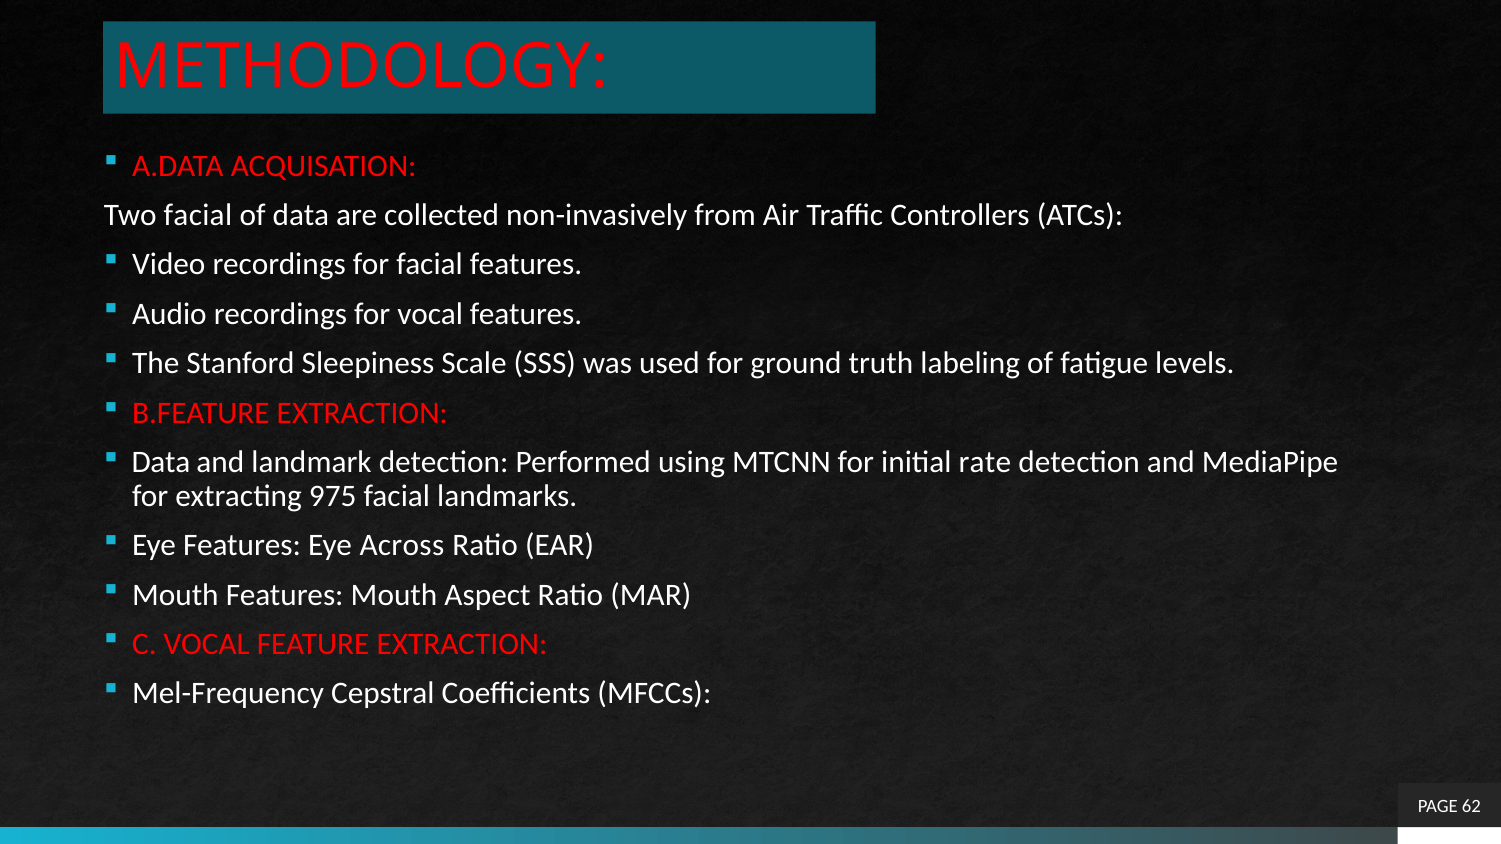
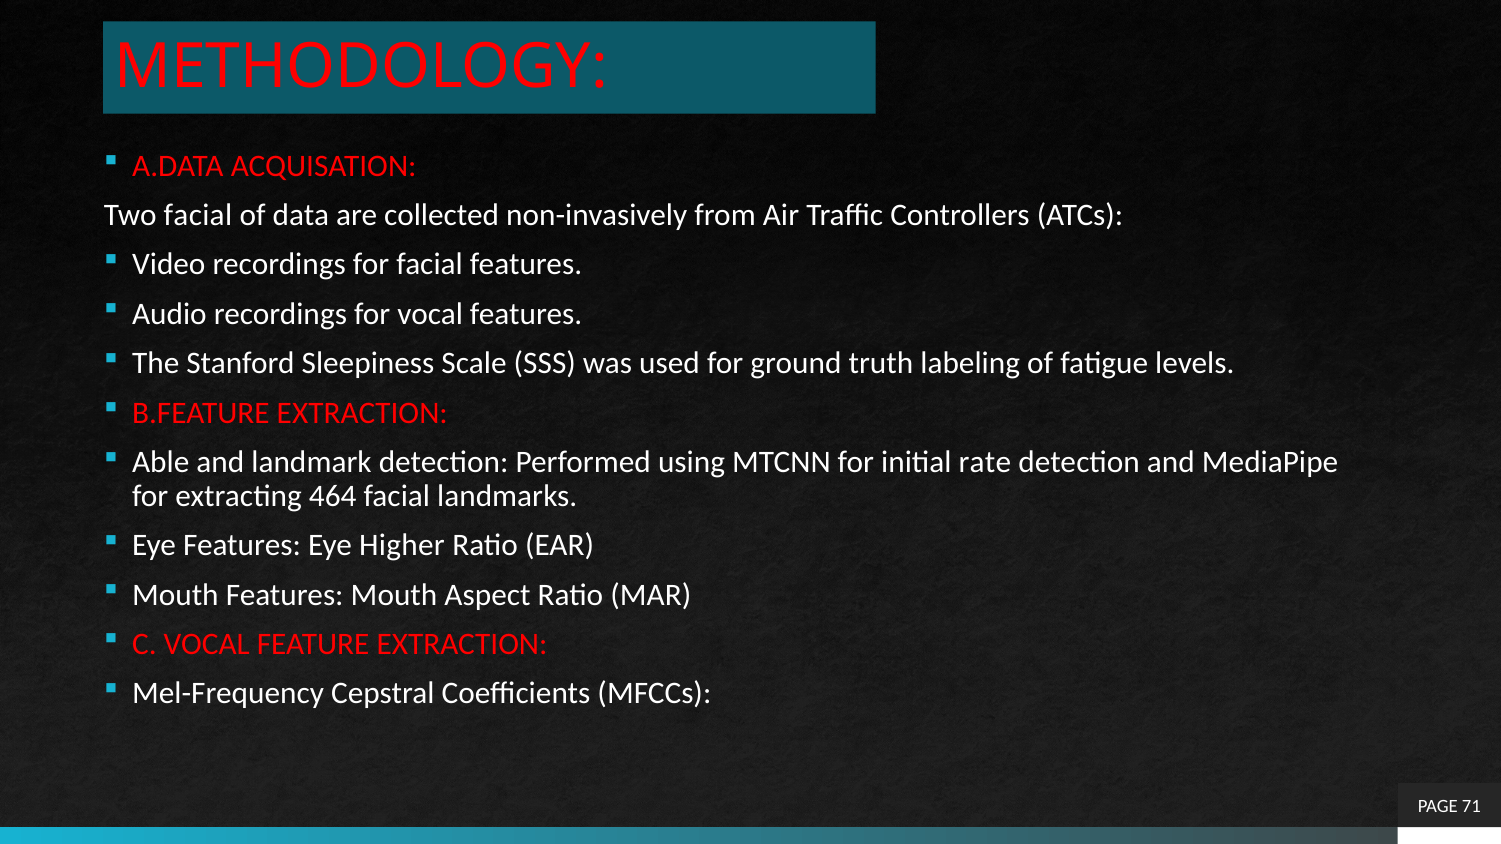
Data at (161, 462): Data -> Able
975: 975 -> 464
Across: Across -> Higher
62: 62 -> 71
